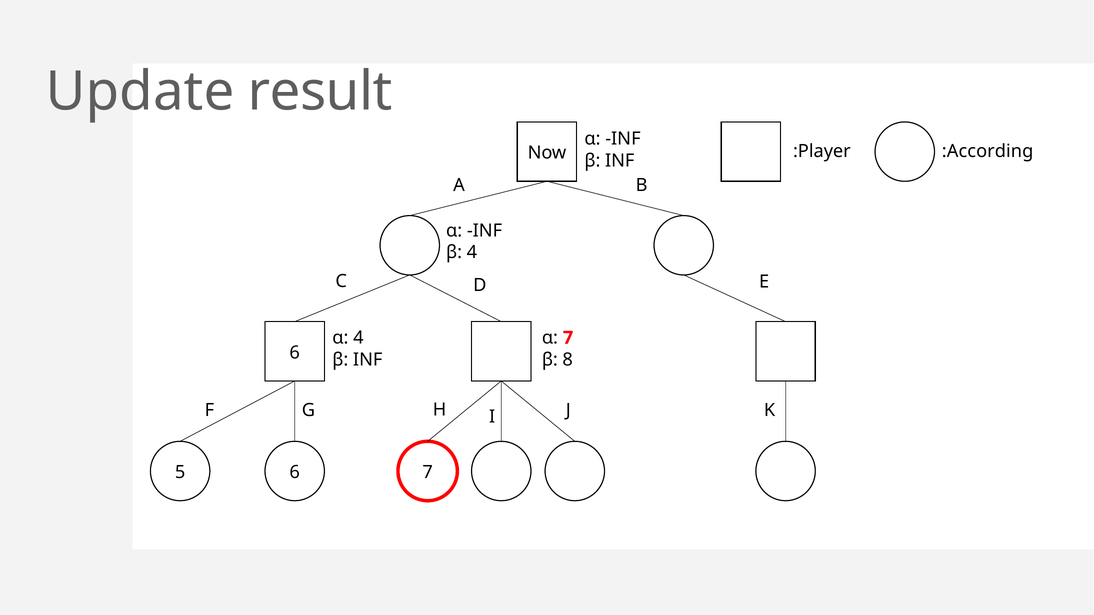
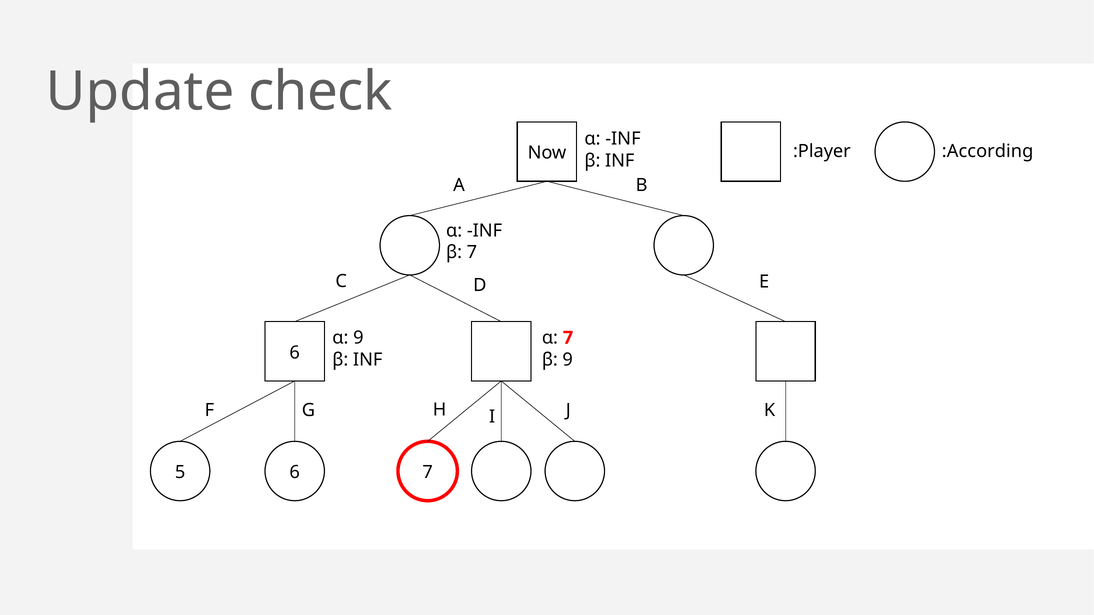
result: result -> check
β 4: 4 -> 7
α 4: 4 -> 9
β 8: 8 -> 9
